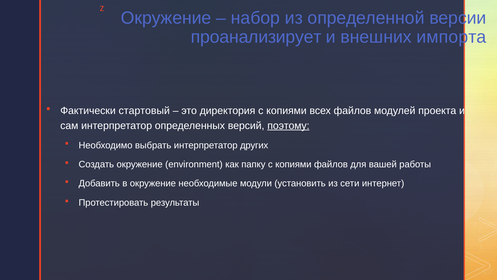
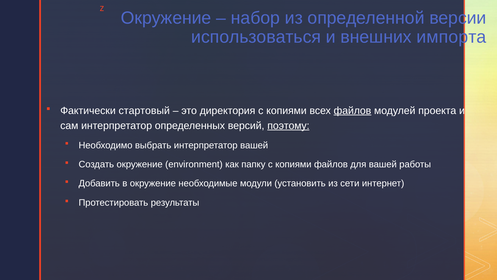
проанализирует: проанализирует -> использоваться
файлов at (352, 110) underline: none -> present
интерпретатор других: других -> вашей
